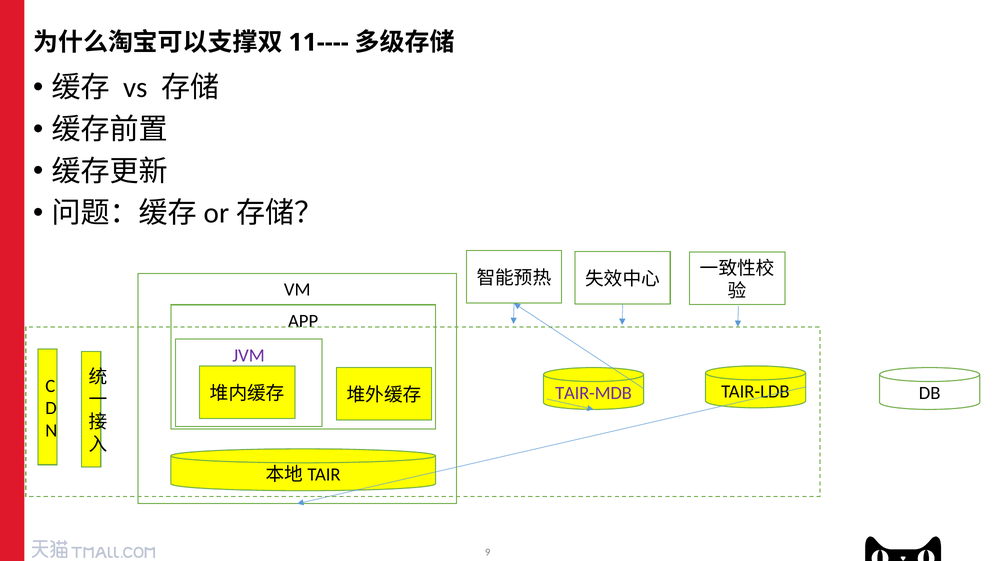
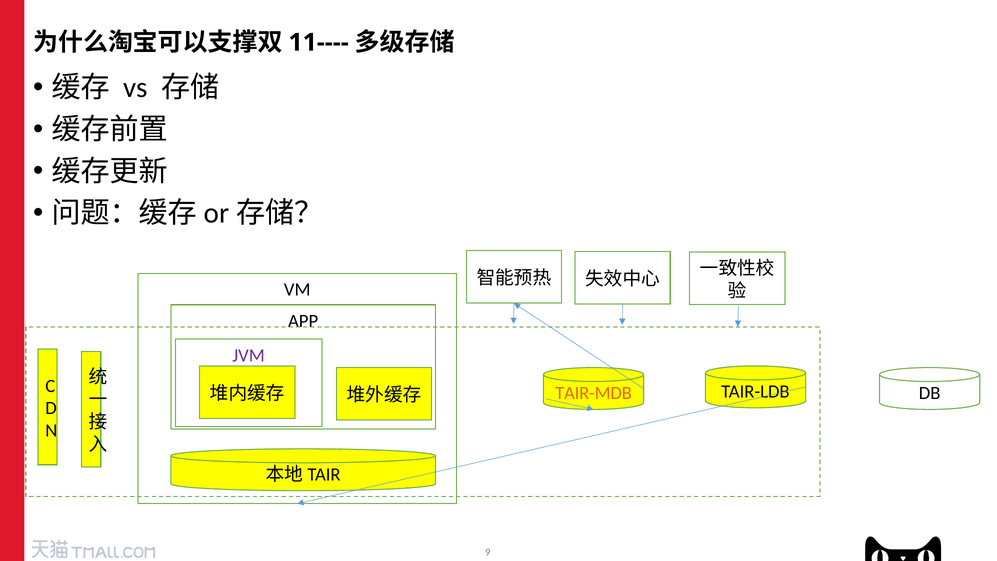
TAIR-MDB colour: purple -> orange
